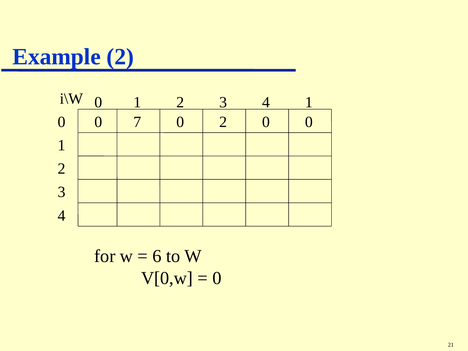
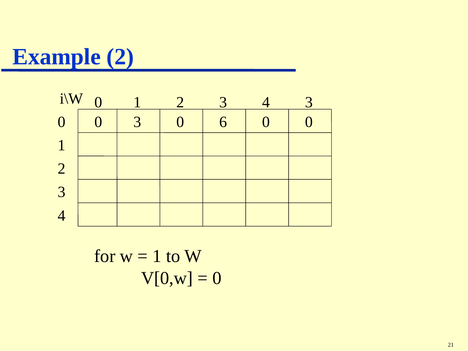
4 1: 1 -> 3
0 7: 7 -> 3
0 2: 2 -> 6
6 at (157, 256): 6 -> 1
